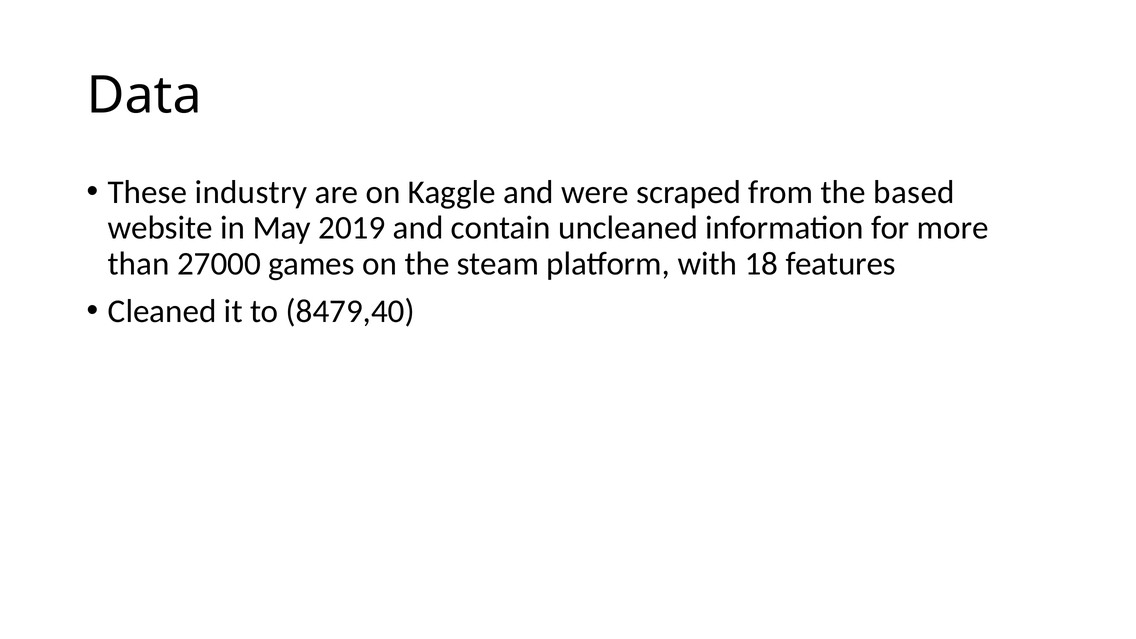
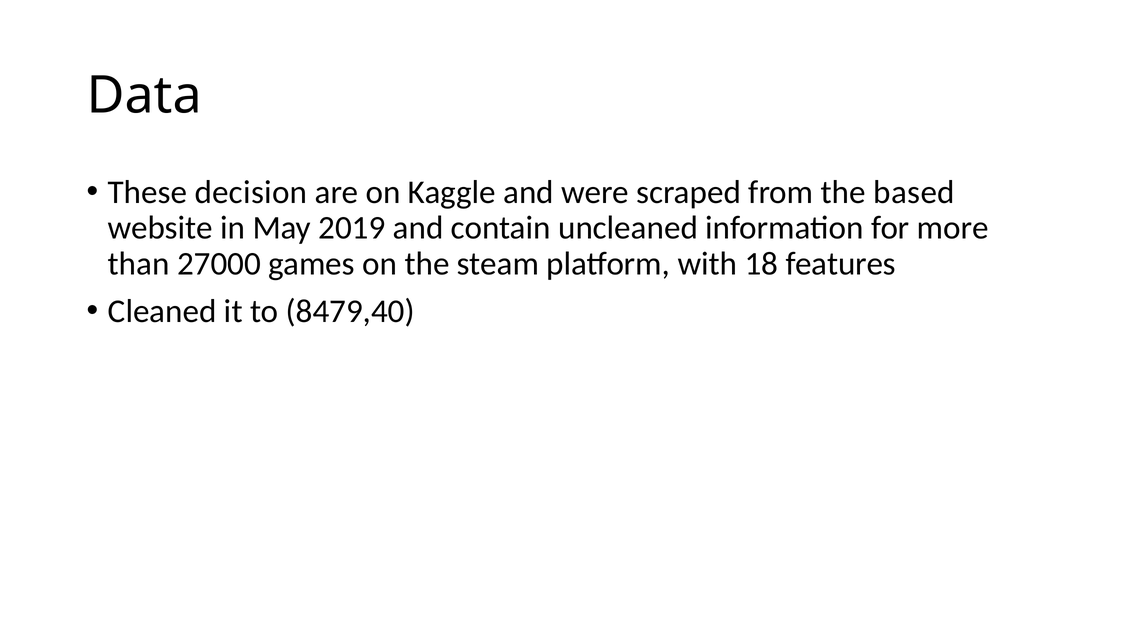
industry: industry -> decision
